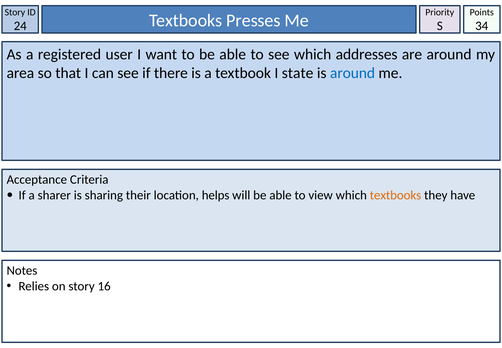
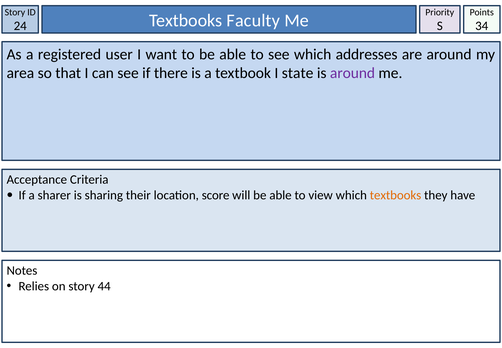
Presses: Presses -> Faculty
around at (352, 73) colour: blue -> purple
helps: helps -> score
16: 16 -> 44
